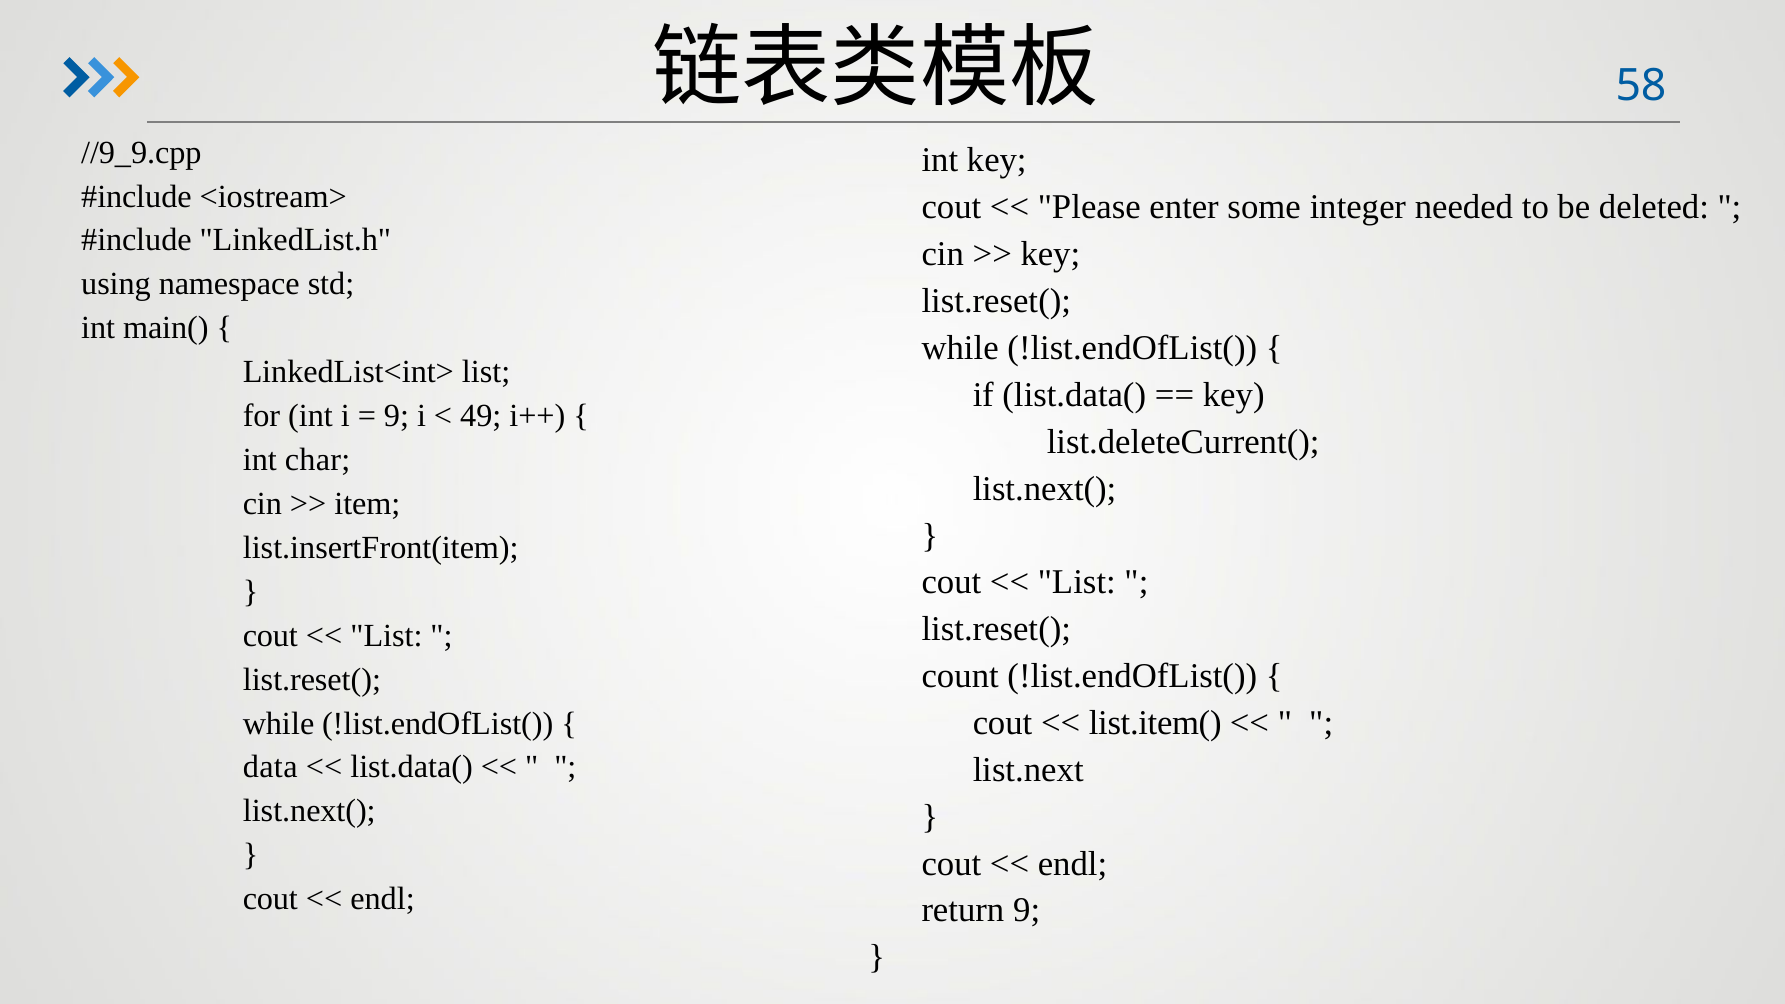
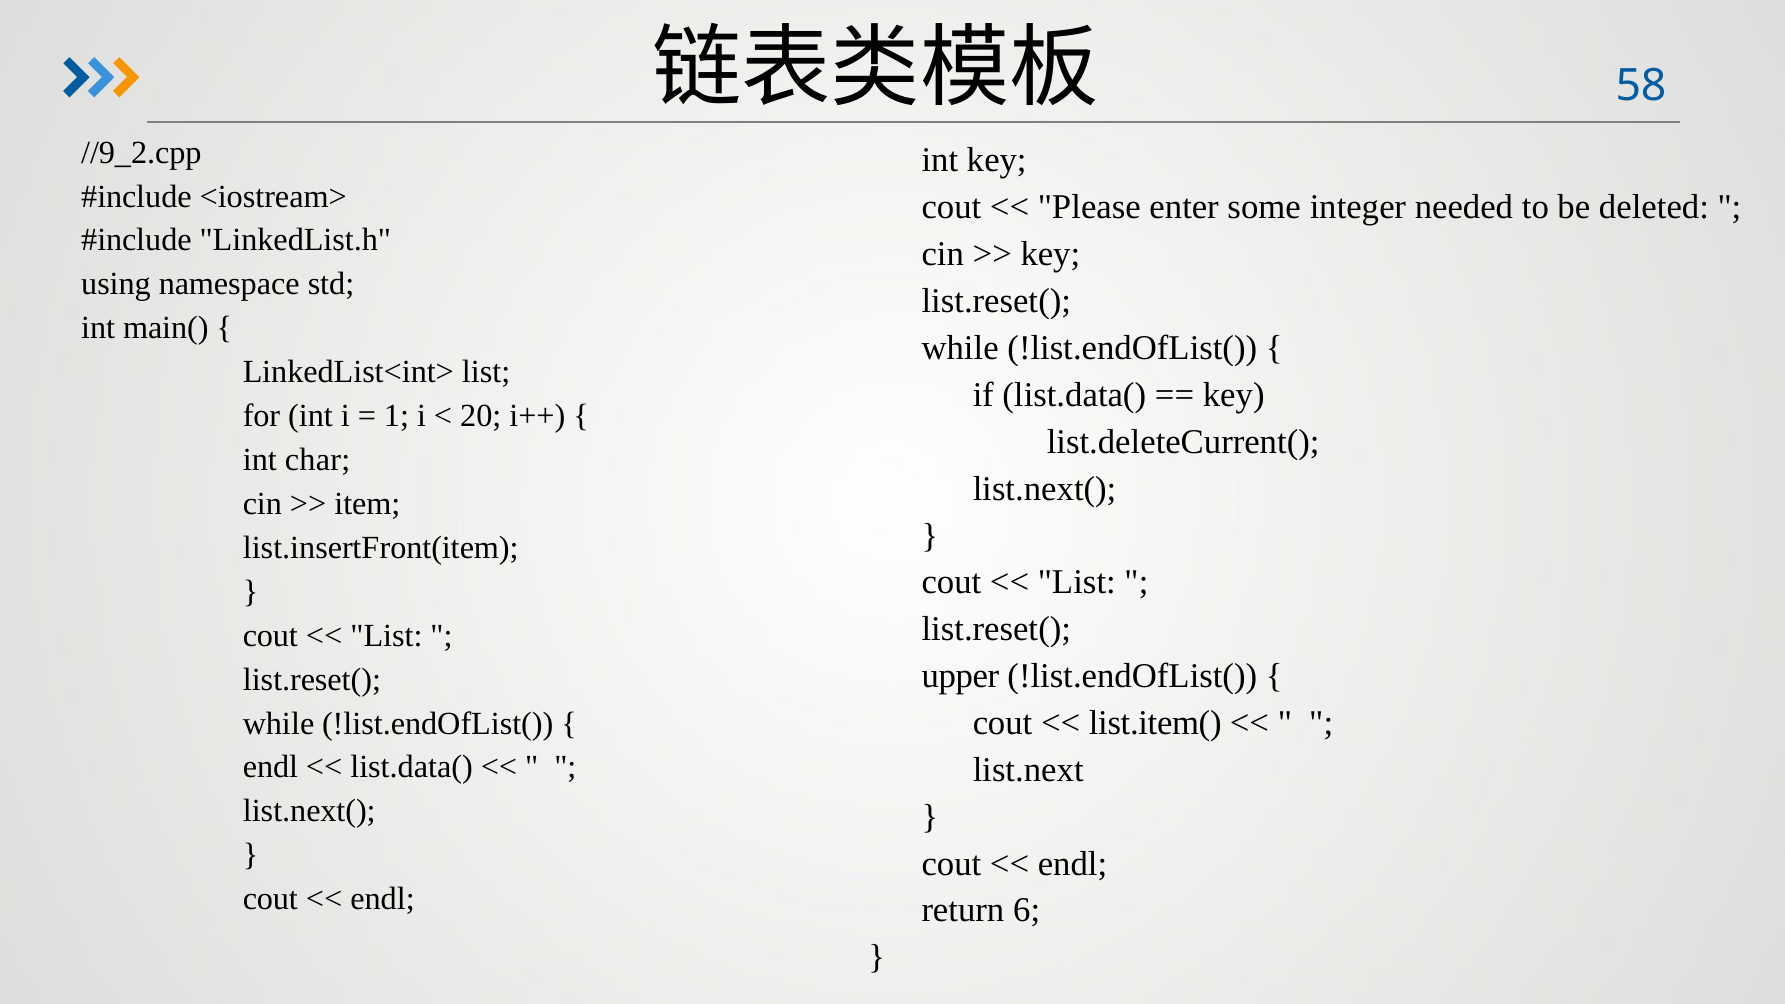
//9_9.cpp: //9_9.cpp -> //9_2.cpp
9 at (397, 416): 9 -> 1
49: 49 -> 20
count: count -> upper
data at (270, 767): data -> endl
return 9: 9 -> 6
